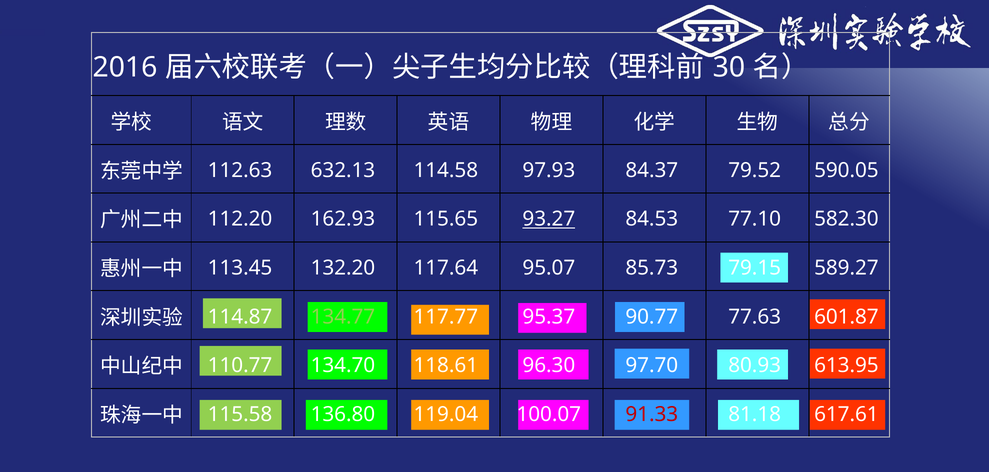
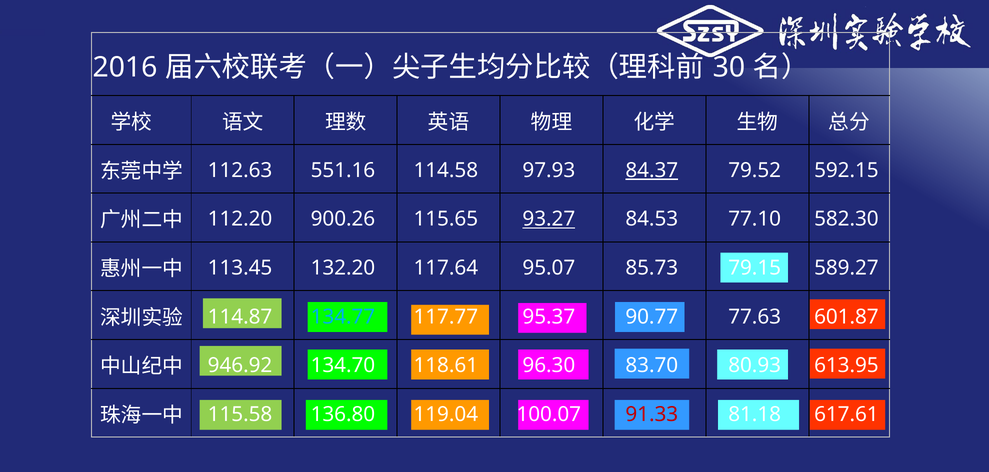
632.13: 632.13 -> 551.16
84.37 underline: none -> present
590.05: 590.05 -> 592.15
162.93: 162.93 -> 900.26
134.77 colour: light green -> light blue
110.77: 110.77 -> 946.92
97.70: 97.70 -> 83.70
